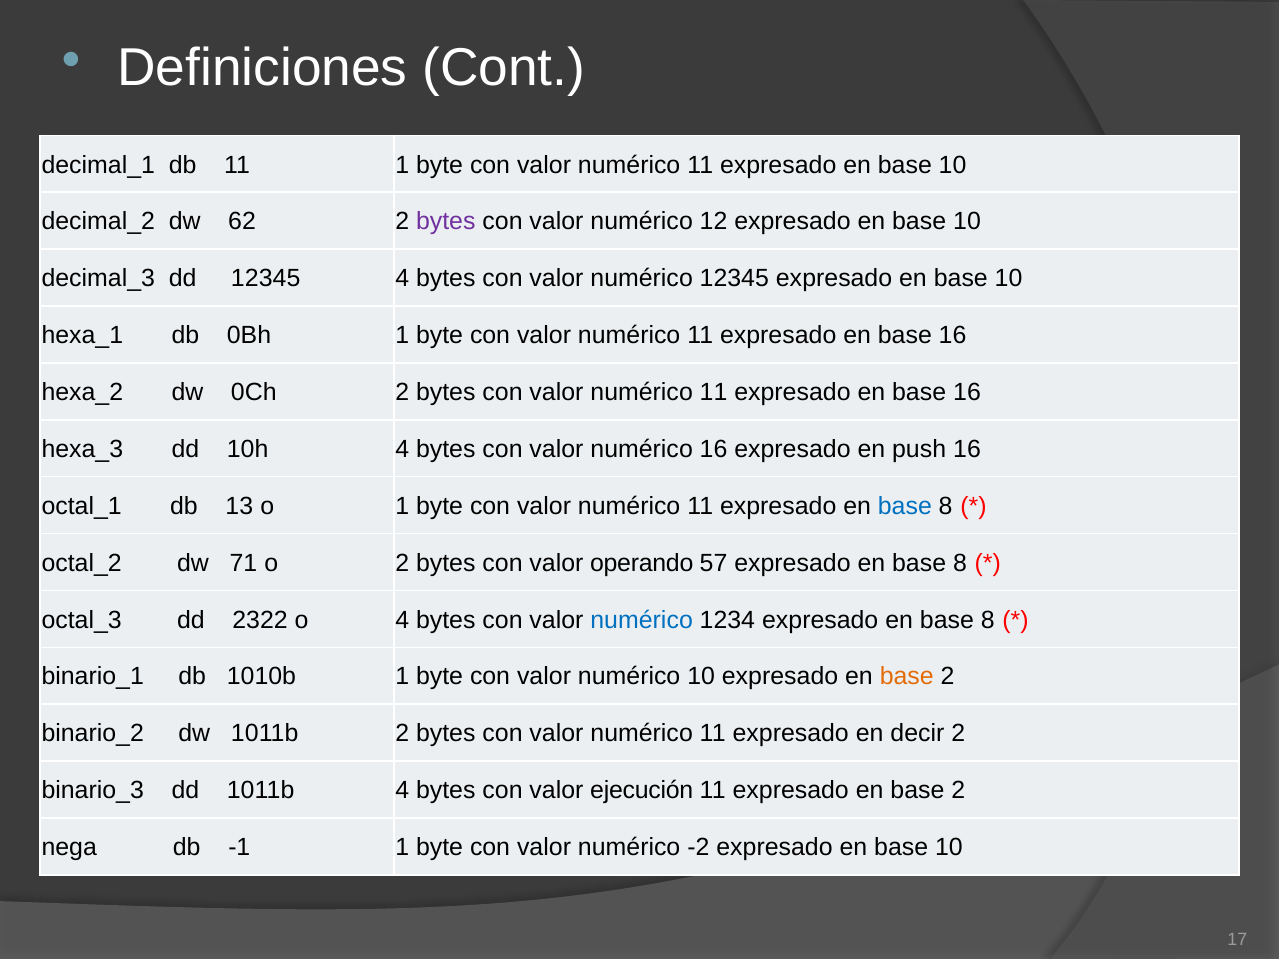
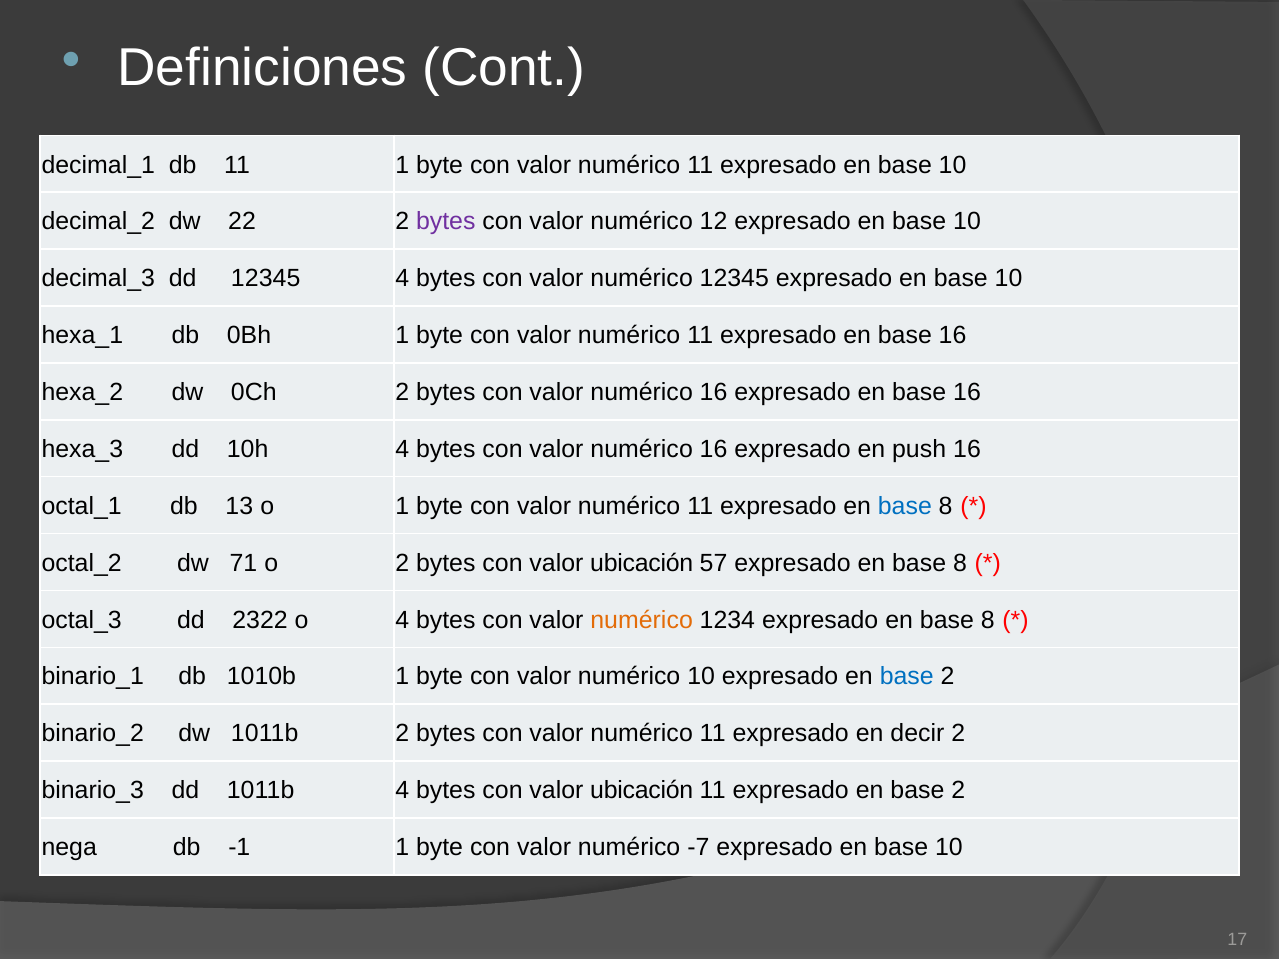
62: 62 -> 22
11 at (714, 392): 11 -> 16
operando at (642, 563): operando -> ubicación
numérico at (642, 620) colour: blue -> orange
base at (907, 677) colour: orange -> blue
ejecución at (642, 791): ejecución -> ubicación
-2: -2 -> -7
